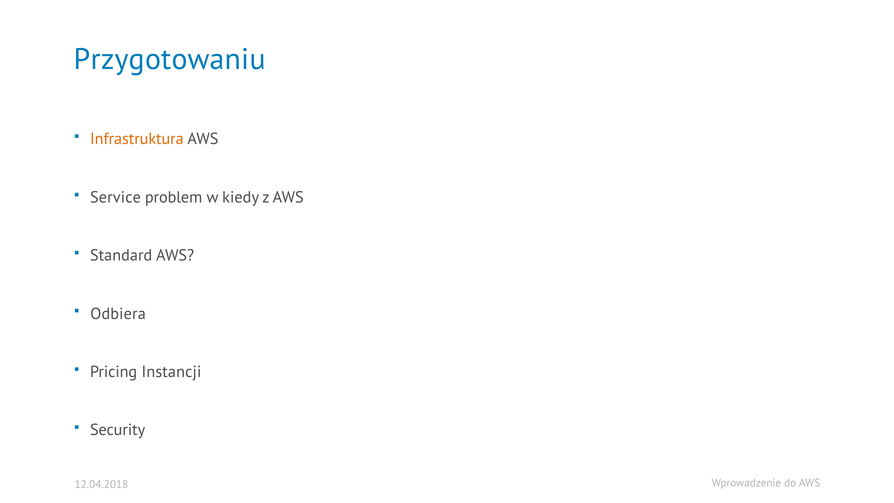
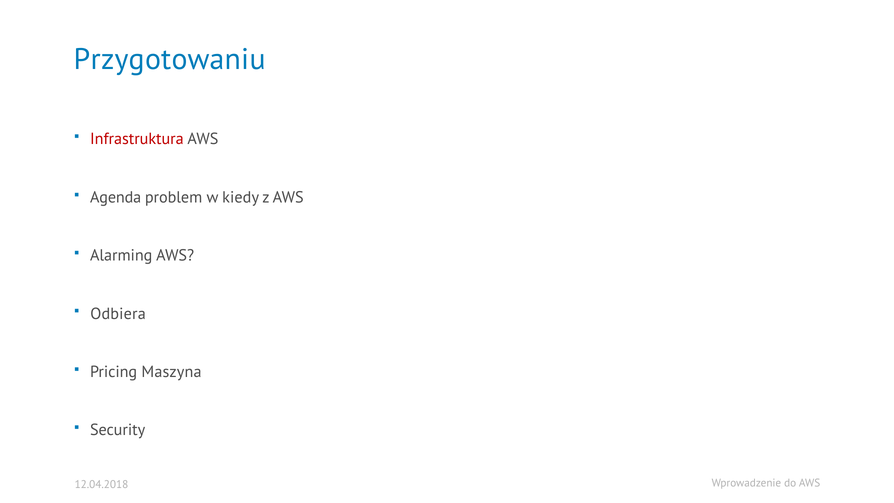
Infrastruktura colour: orange -> red
Service: Service -> Agenda
Standard: Standard -> Alarming
Instancji: Instancji -> Maszyna
